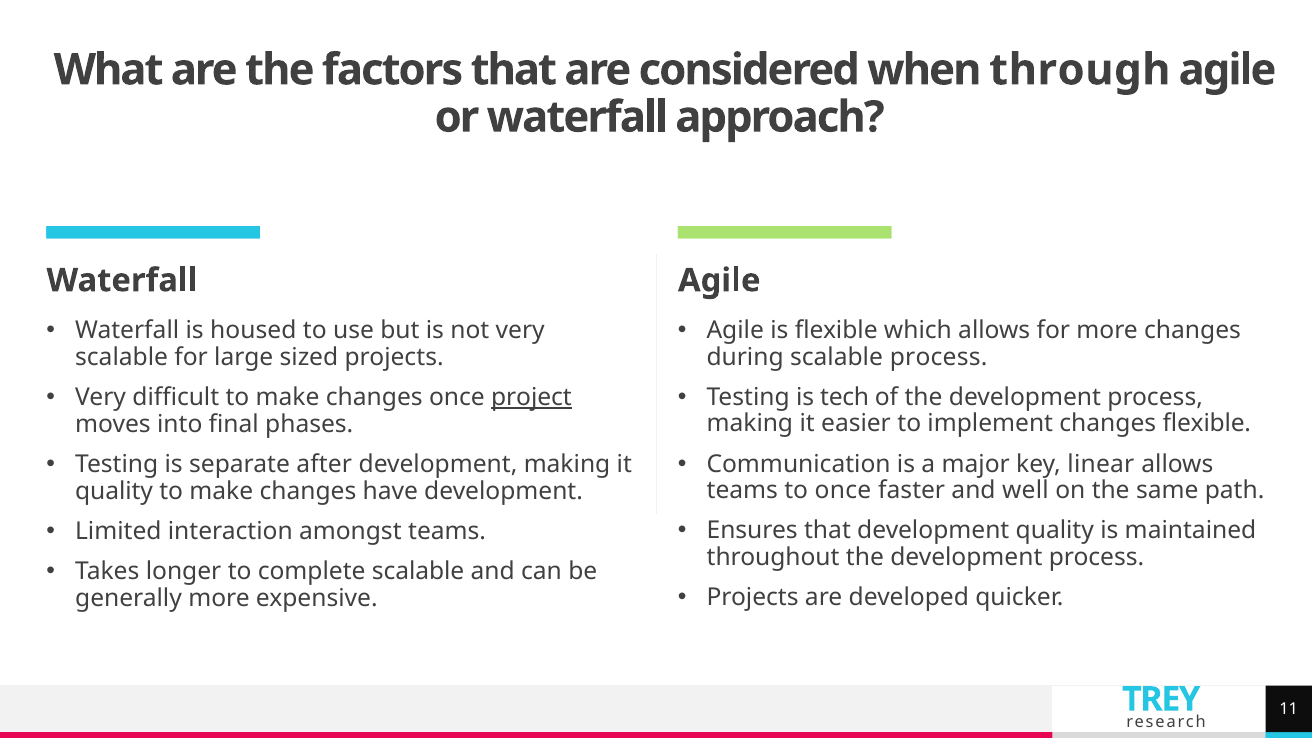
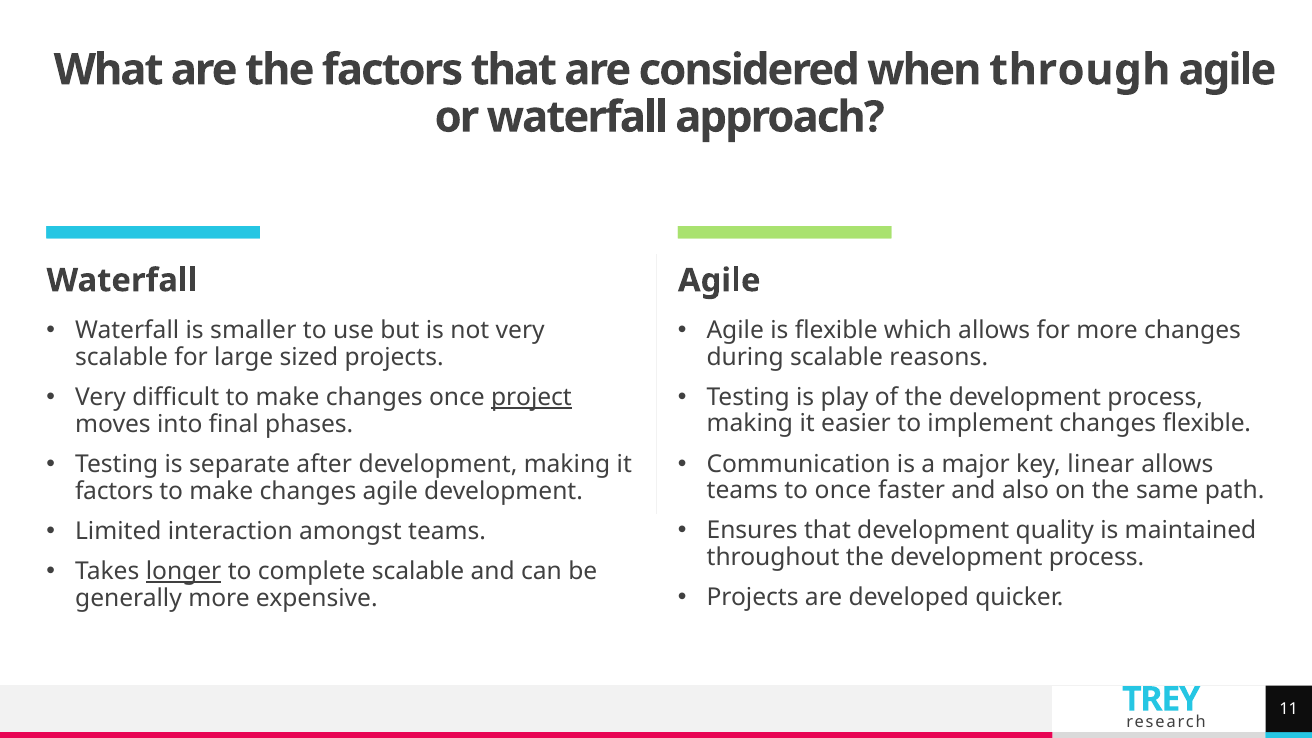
housed: housed -> smaller
scalable process: process -> reasons
tech: tech -> play
well: well -> also
quality at (114, 491): quality -> factors
changes have: have -> agile
longer underline: none -> present
